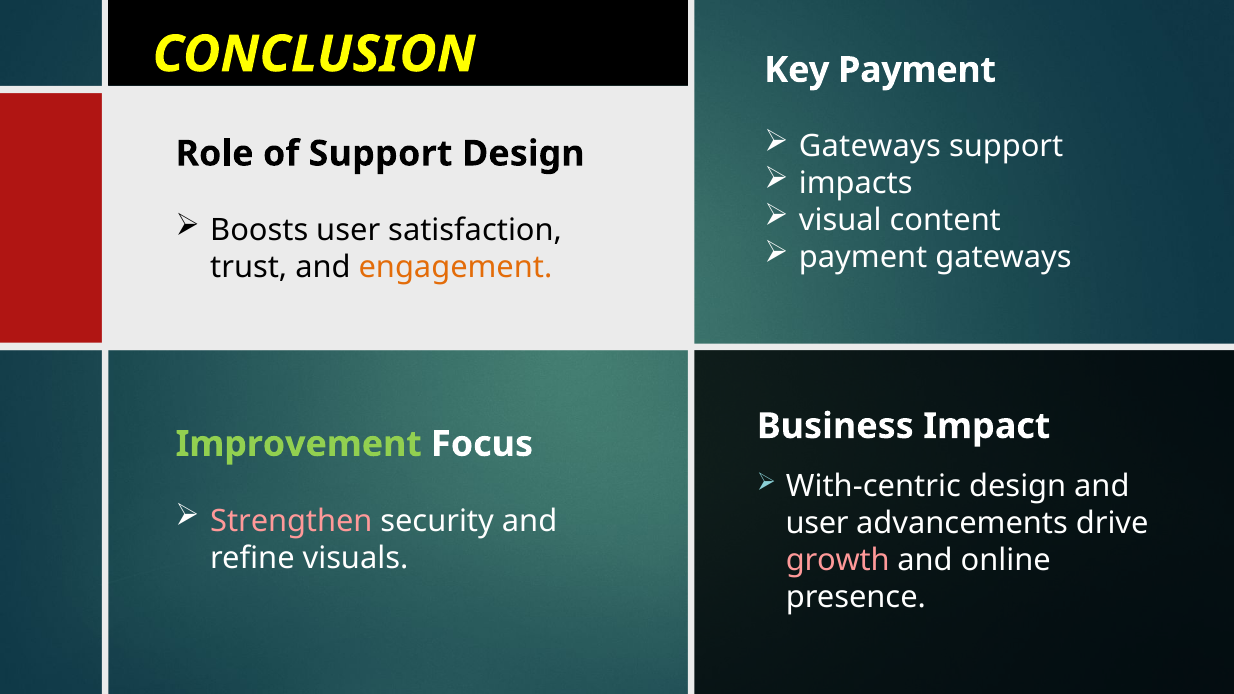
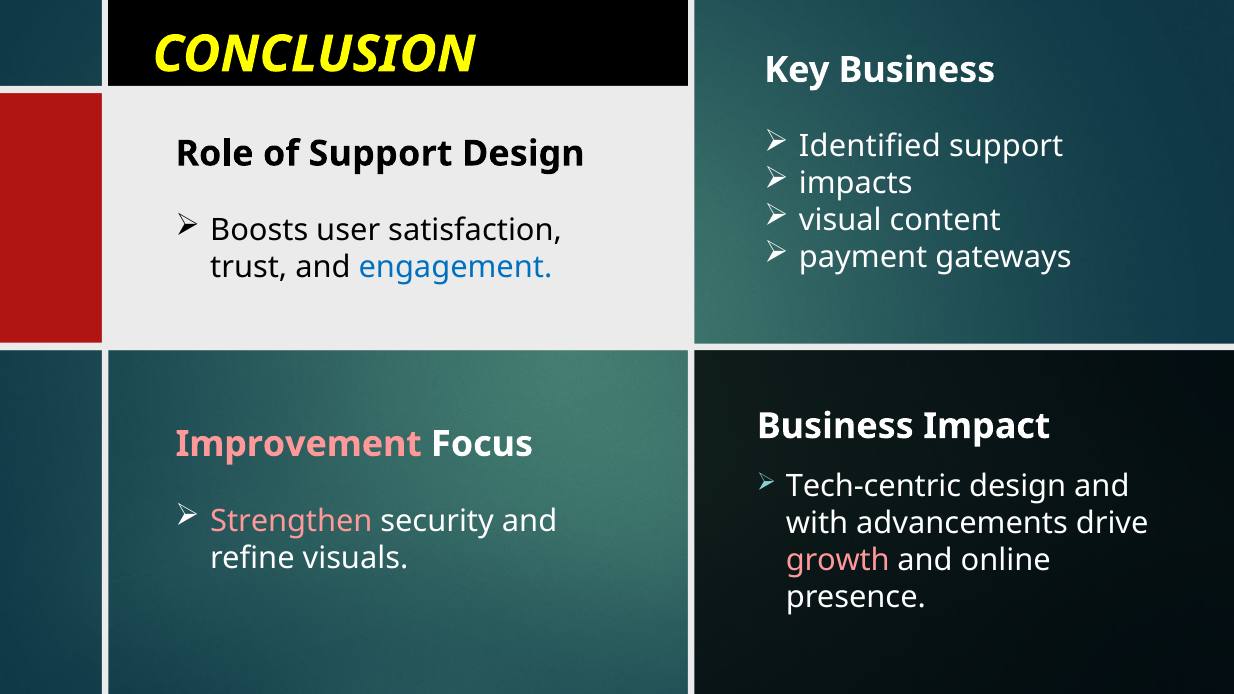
Key Payment: Payment -> Business
Gateways at (870, 147): Gateways -> Identified
engagement colour: orange -> blue
Improvement colour: light green -> pink
With-centric: With-centric -> Tech-centric
user at (817, 524): user -> with
